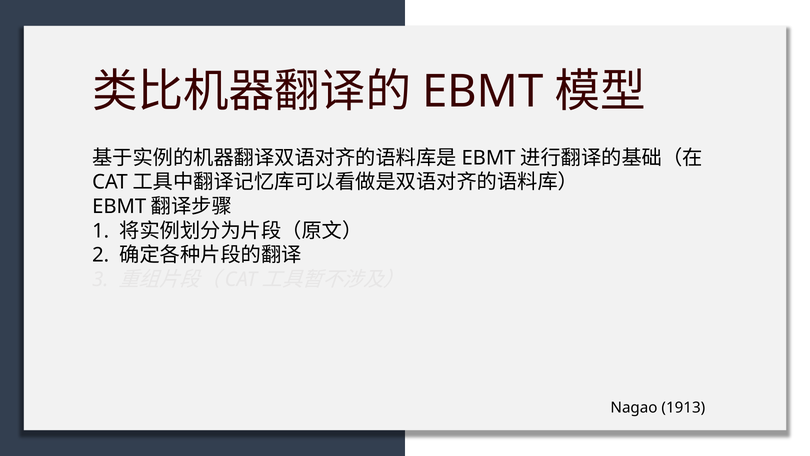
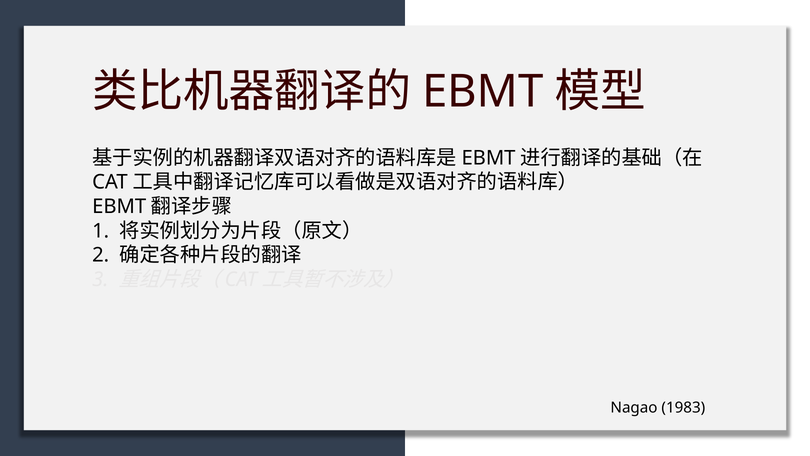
1913: 1913 -> 1983
